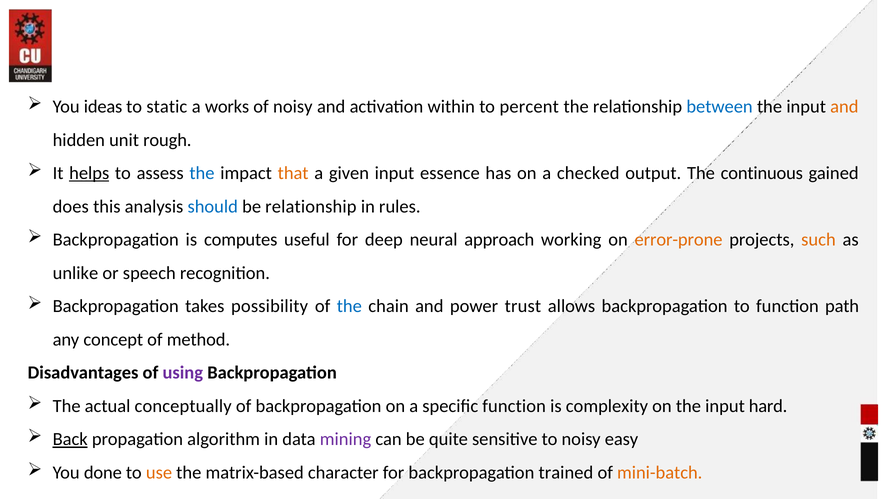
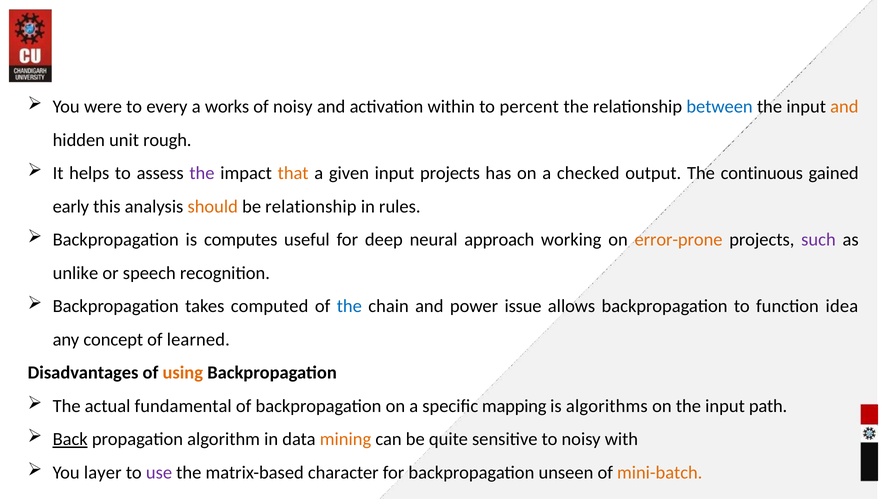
ideas: ideas -> were
static: static -> every
helps underline: present -> none
the at (202, 173) colour: blue -> purple
input essence: essence -> projects
does: does -> early
should colour: blue -> orange
such colour: orange -> purple
possibility: possibility -> computed
trust: trust -> issue
path: path -> idea
method: method -> learned
using colour: purple -> orange
conceptually: conceptually -> fundamental
specific function: function -> mapping
complexity: complexity -> algorithms
hard: hard -> path
mining colour: purple -> orange
easy: easy -> with
done: done -> layer
use colour: orange -> purple
trained: trained -> unseen
